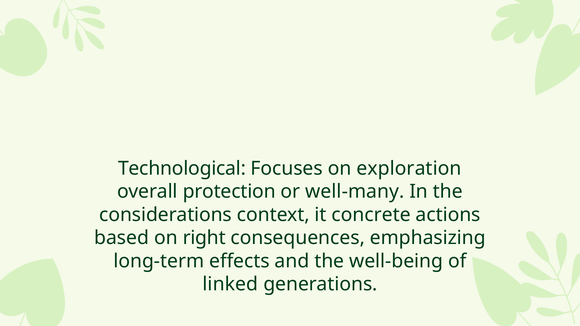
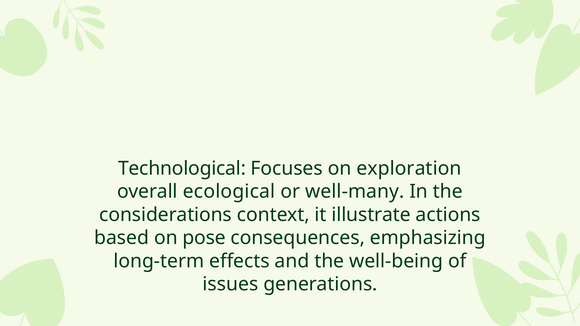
protection: protection -> ecological
concrete: concrete -> illustrate
right: right -> pose
linked: linked -> issues
